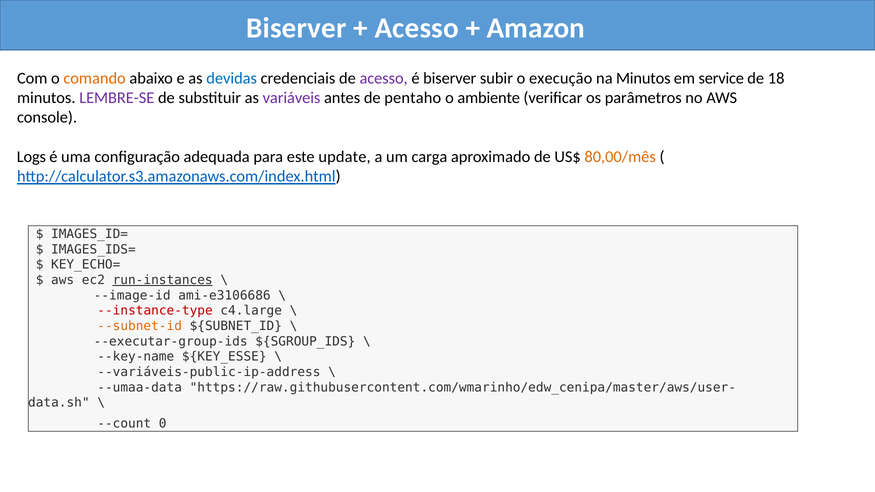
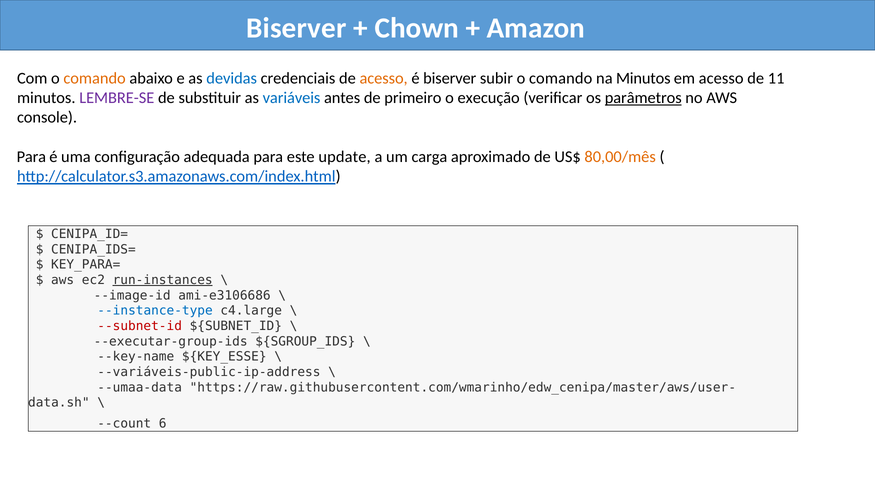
Acesso at (417, 28): Acesso -> Chown
acesso at (384, 78) colour: purple -> orange
subir o execução: execução -> comando
em service: service -> acesso
18: 18 -> 11
variáveis colour: purple -> blue
pentaho: pentaho -> primeiro
ambiente: ambiente -> execução
parâmetros underline: none -> present
Logs at (31, 157): Logs -> Para
IMAGES_ID=: IMAGES_ID= -> CENIPA_ID=
IMAGES_IDS=: IMAGES_IDS= -> CENIPA_IDS=
KEY_ECHO=: KEY_ECHO= -> KEY_PARA=
--instance-type colour: red -> blue
--subnet-id colour: orange -> red
0: 0 -> 6
